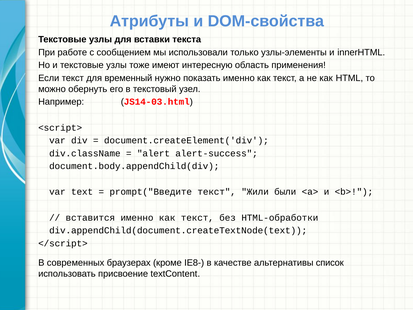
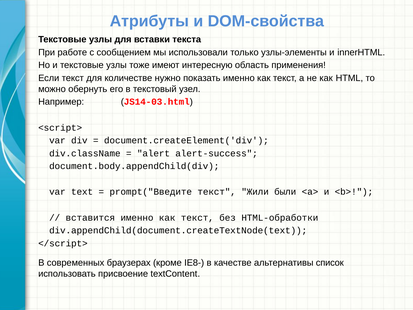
временный: временный -> количестве
